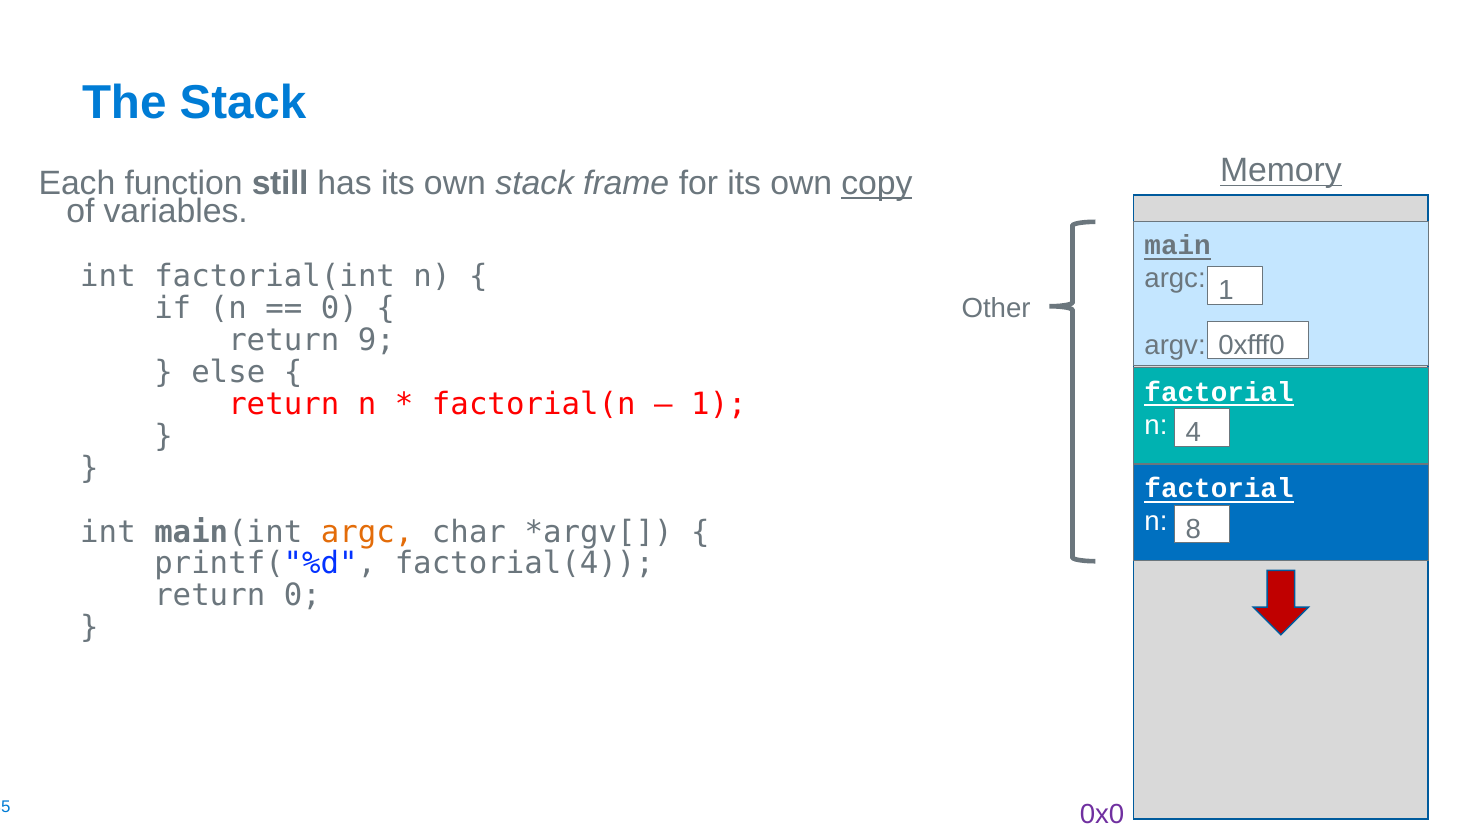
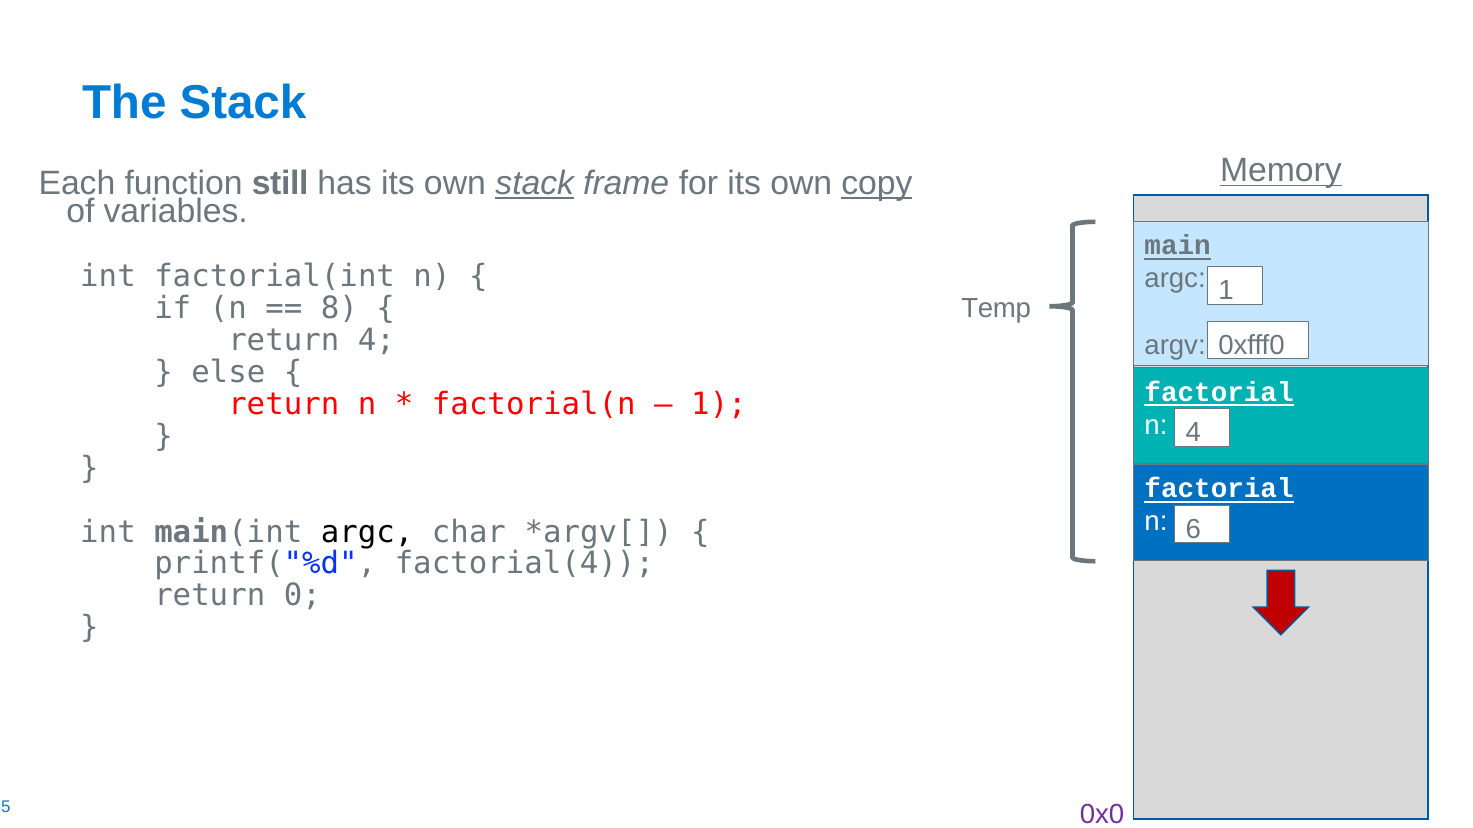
stack at (535, 183) underline: none -> present
0 at (339, 309): 0 -> 8
Other: Other -> Temp
return 9: 9 -> 4
8: 8 -> 6
argc at (367, 532) colour: orange -> black
